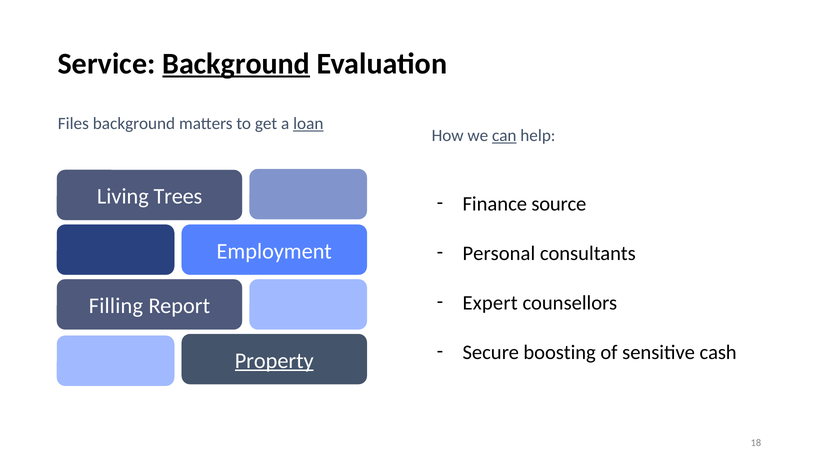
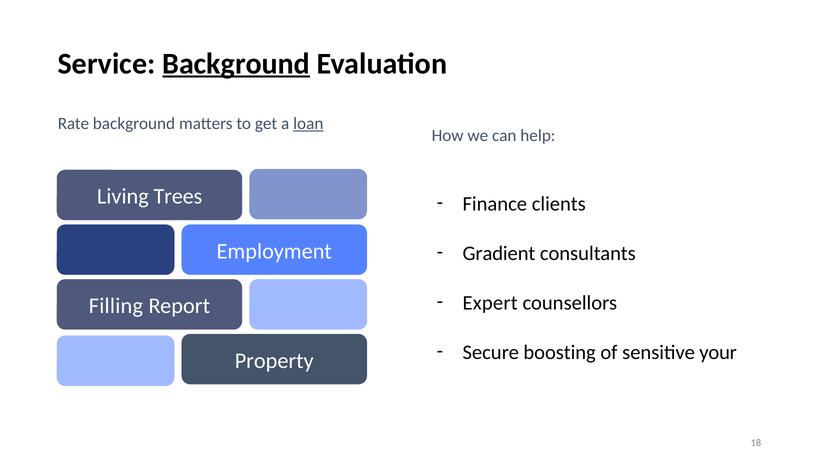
Files: Files -> Rate
can underline: present -> none
source: source -> clients
Personal: Personal -> Gradient
cash: cash -> your
Property underline: present -> none
